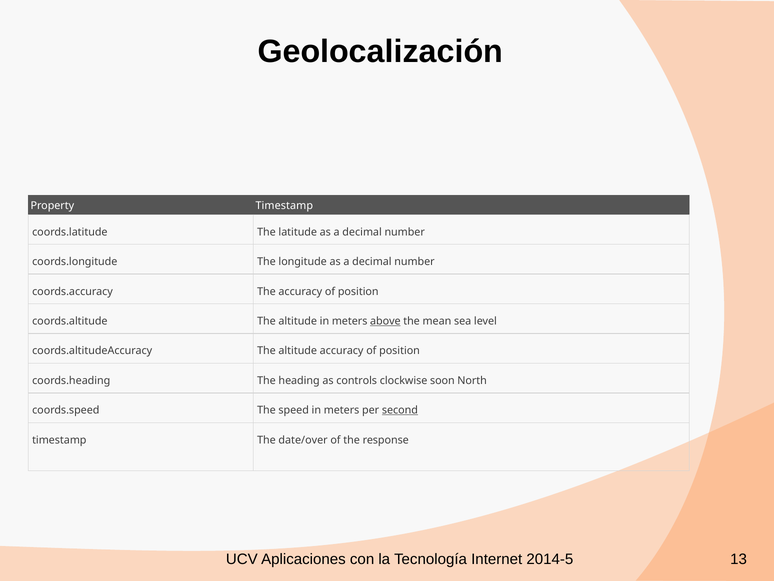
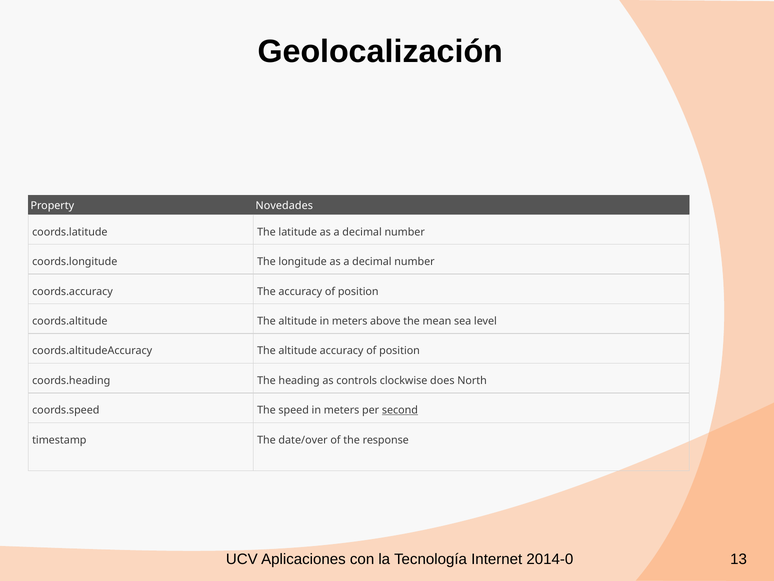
Property Timestamp: Timestamp -> Novedades
above underline: present -> none
soon: soon -> does
2014-5: 2014-5 -> 2014-0
